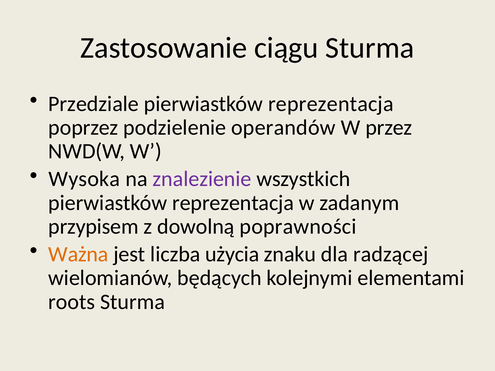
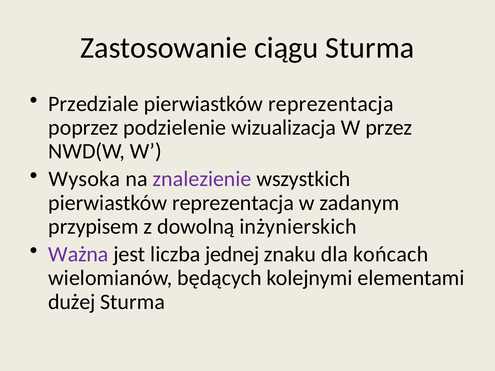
operandów: operandów -> wizualizacja
poprawności: poprawności -> inżynierskich
Ważna colour: orange -> purple
użycia: użycia -> jednej
radzącej: radzącej -> końcach
roots: roots -> dużej
